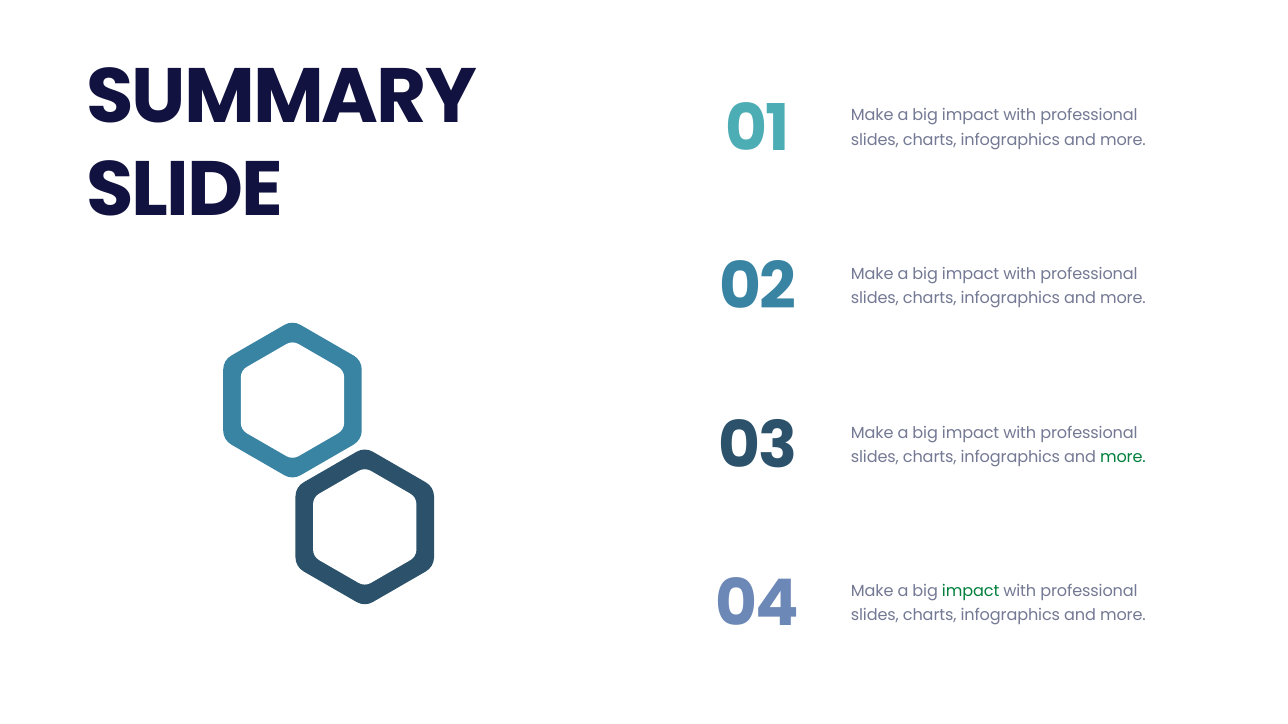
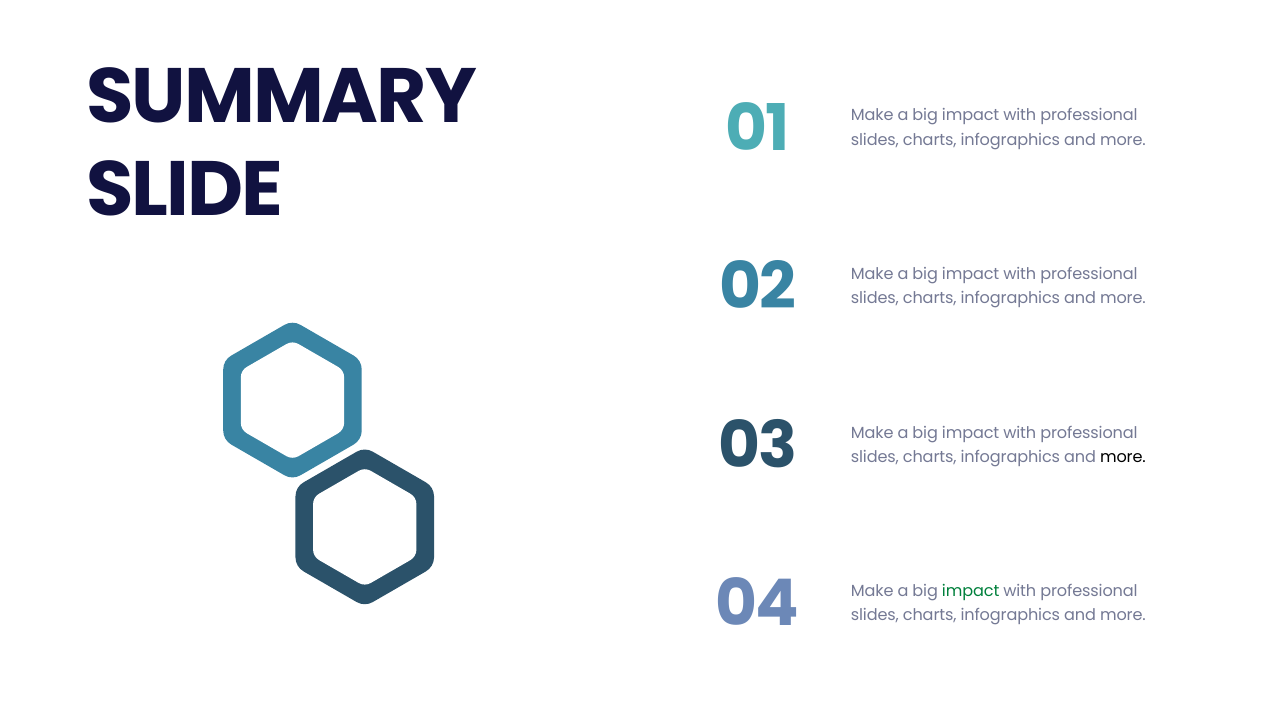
more at (1123, 457) colour: green -> black
